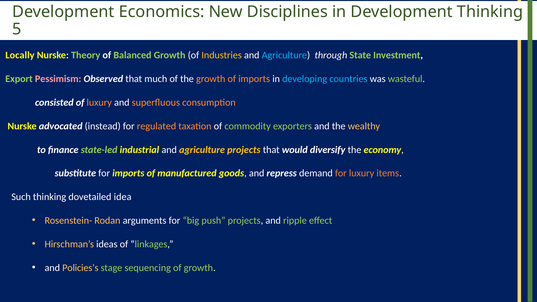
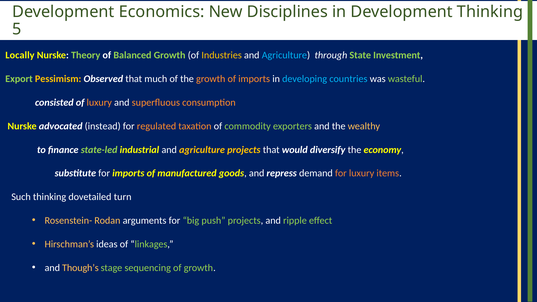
Pessimism colour: pink -> yellow
idea: idea -> turn
Policies’s: Policies’s -> Though’s
